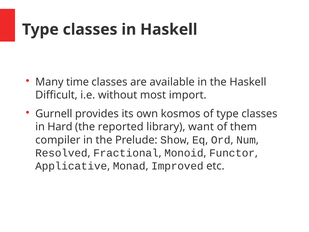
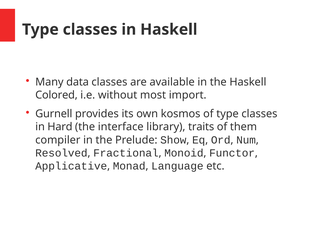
time: time -> data
Difficult: Difficult -> Colored
reported: reported -> interface
want: want -> traits
Improved: Improved -> Language
